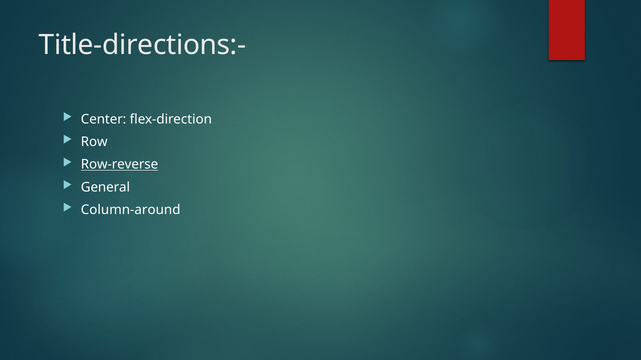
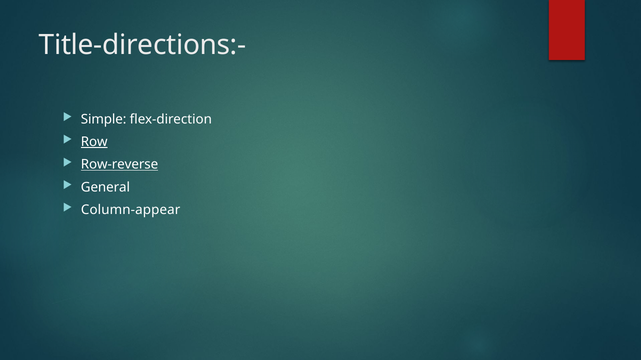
Center: Center -> Simple
Row underline: none -> present
Column-around: Column-around -> Column-appear
